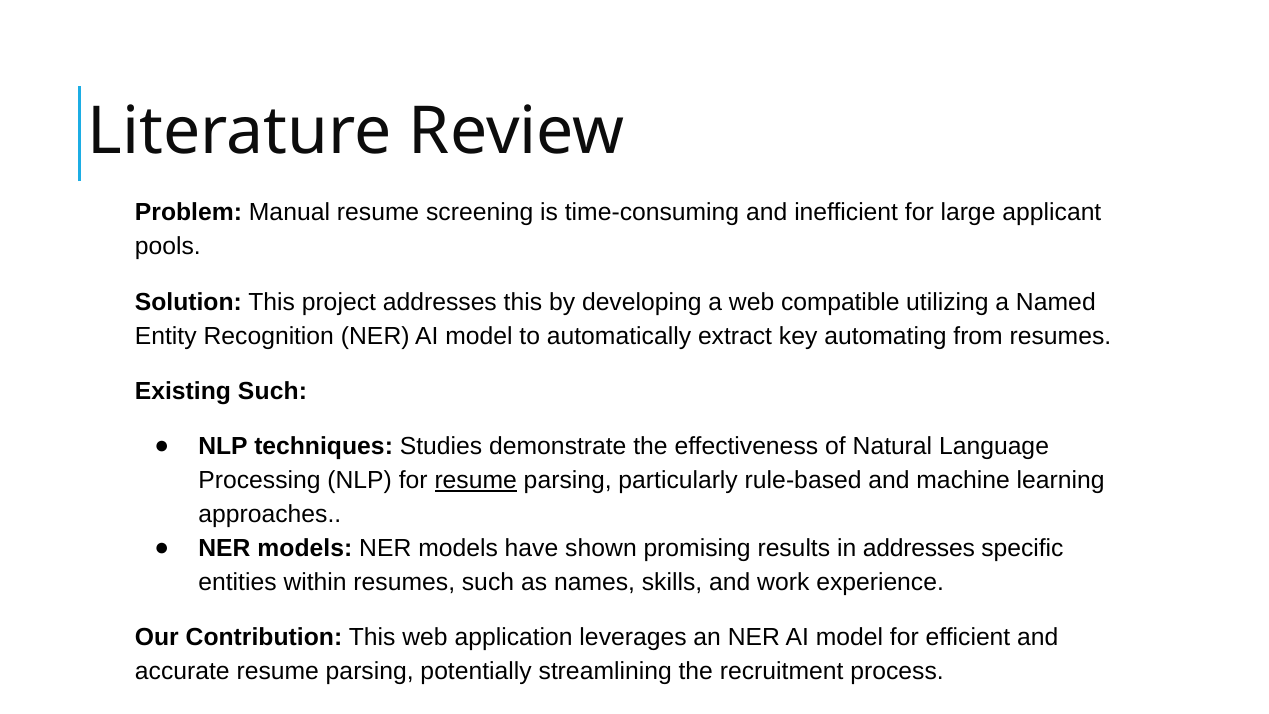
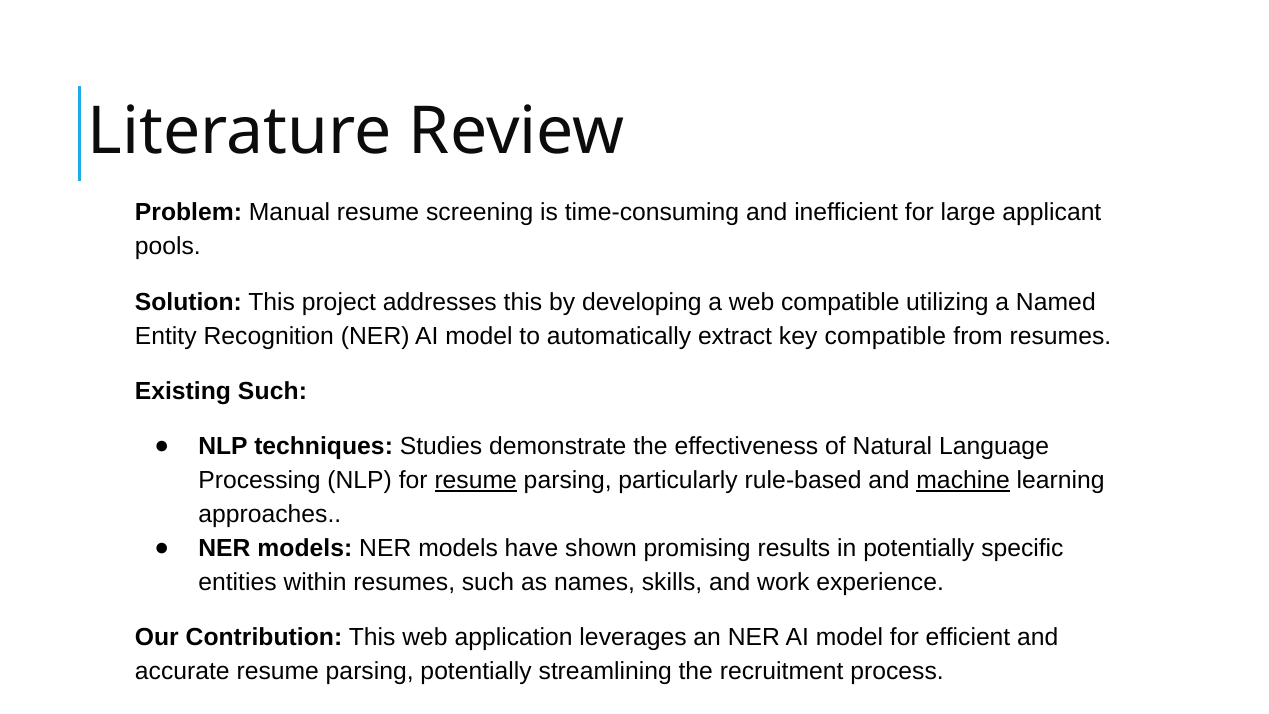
key automating: automating -> compatible
machine underline: none -> present
in addresses: addresses -> potentially
